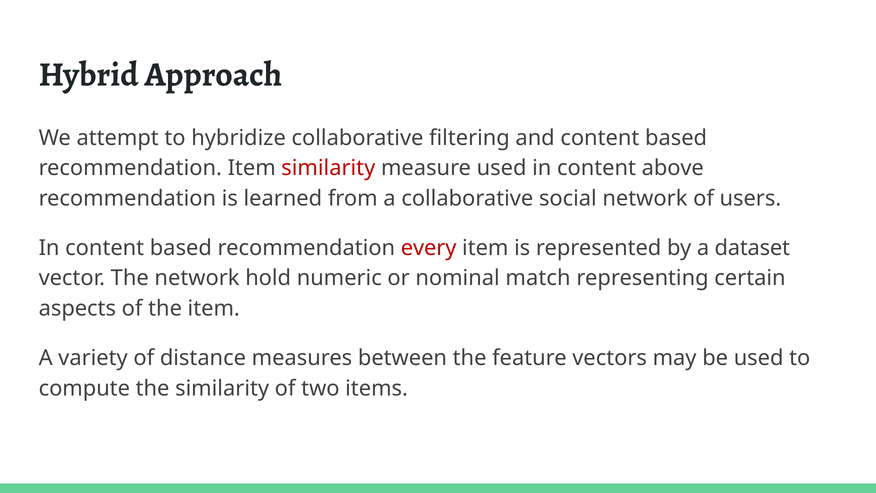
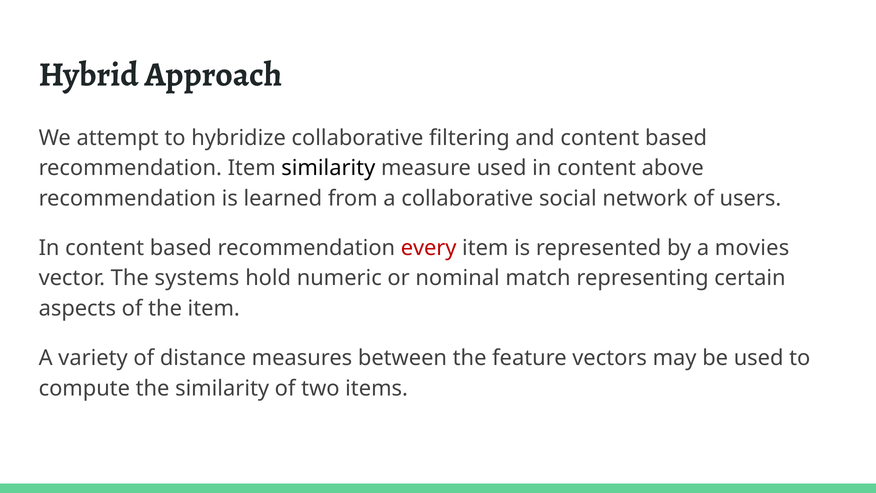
similarity at (328, 168) colour: red -> black
dataset: dataset -> movies
The network: network -> systems
